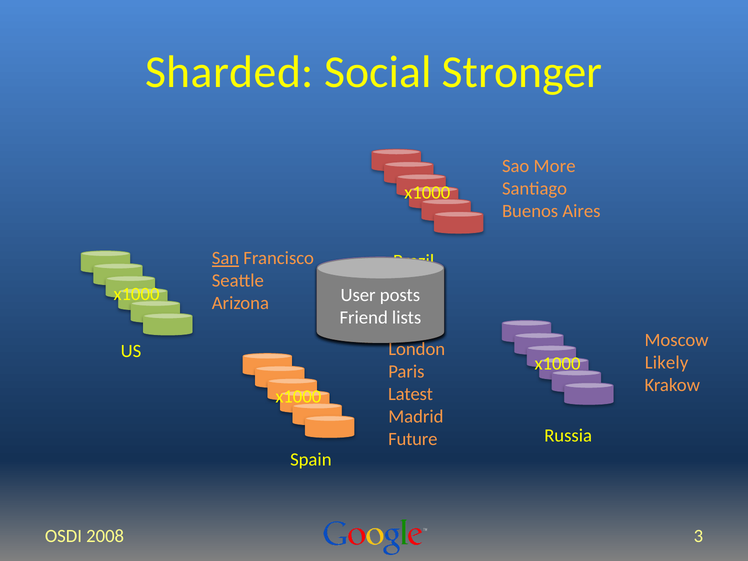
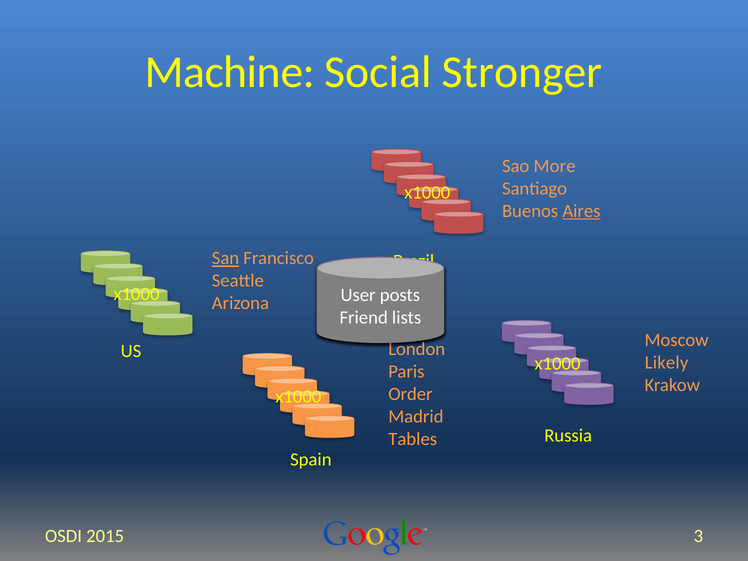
Sharded: Sharded -> Machine
Aires underline: none -> present
Latest: Latest -> Order
Future: Future -> Tables
2008: 2008 -> 2015
